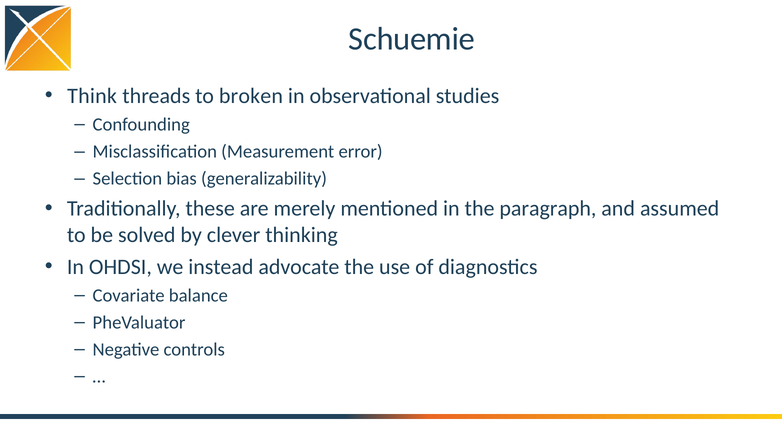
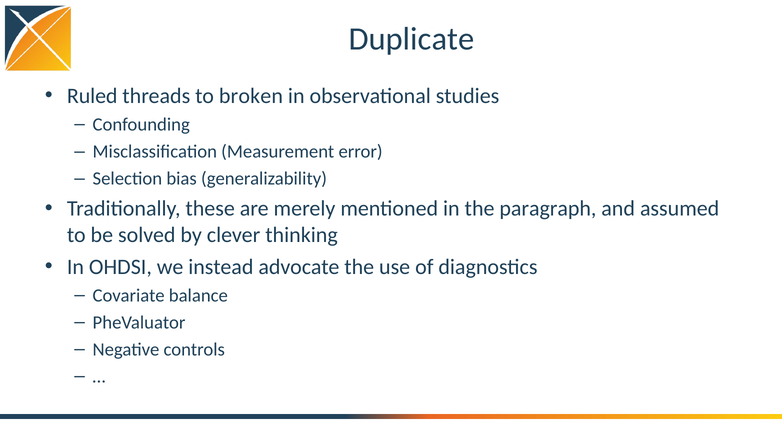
Schuemie: Schuemie -> Duplicate
Think: Think -> Ruled
